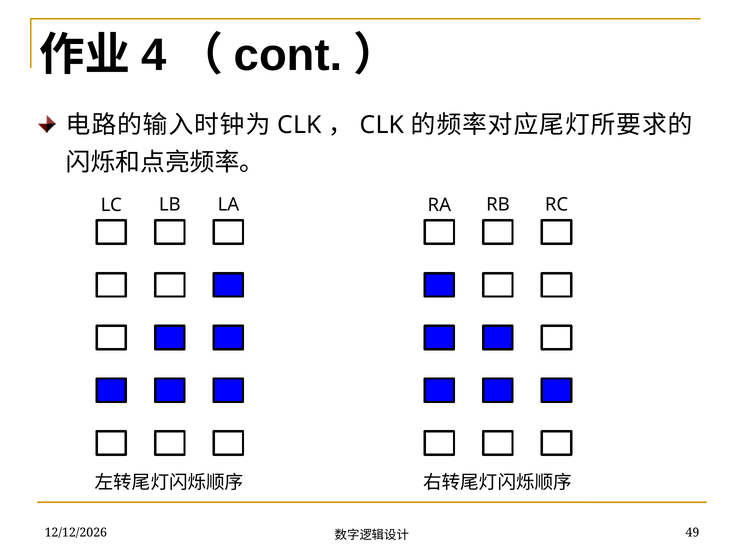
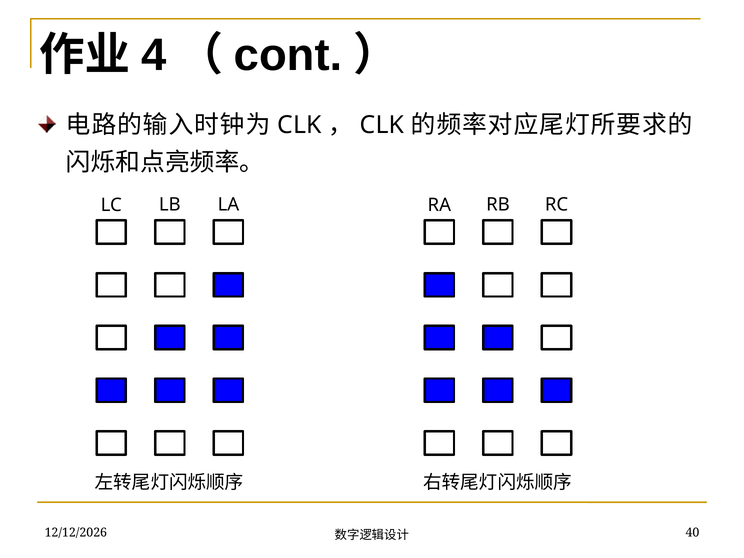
49: 49 -> 40
